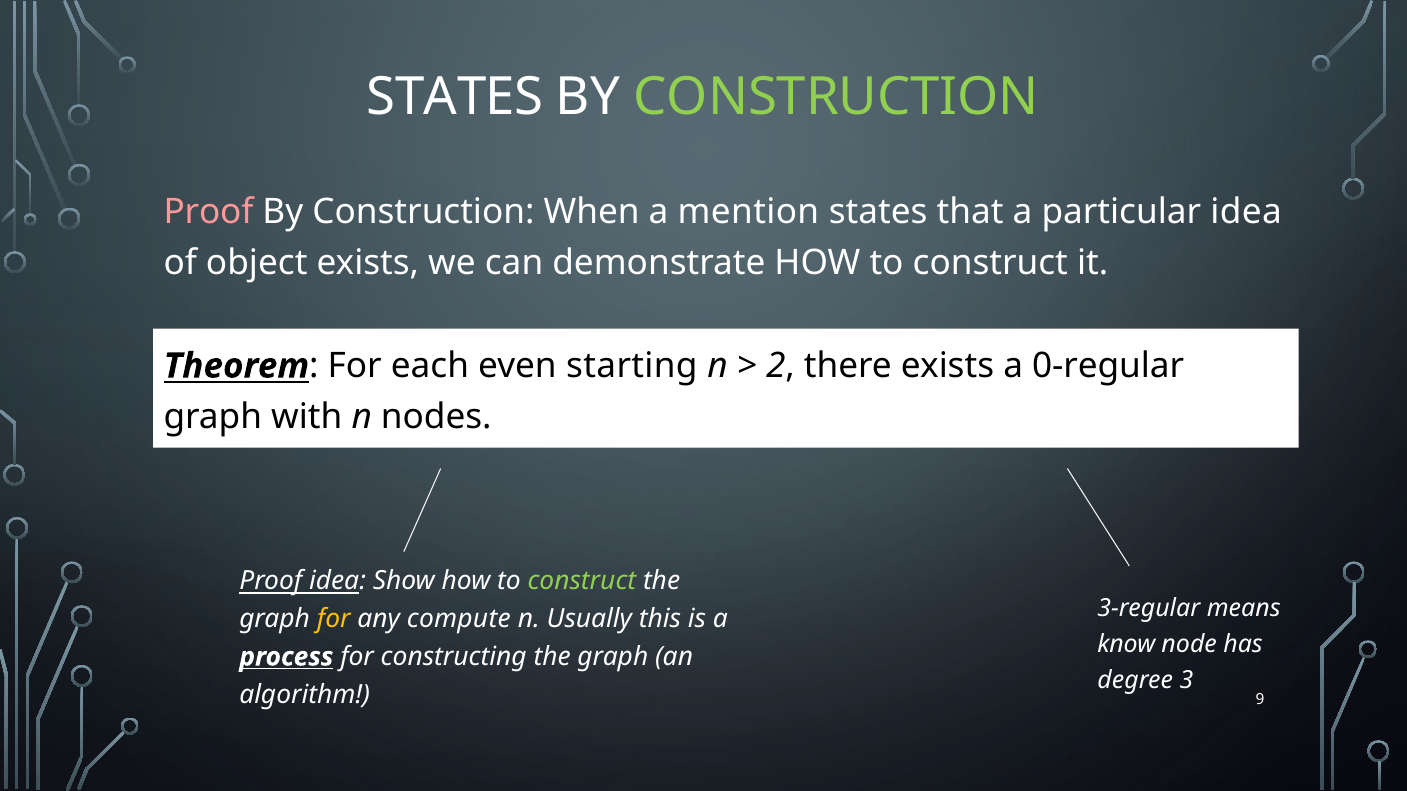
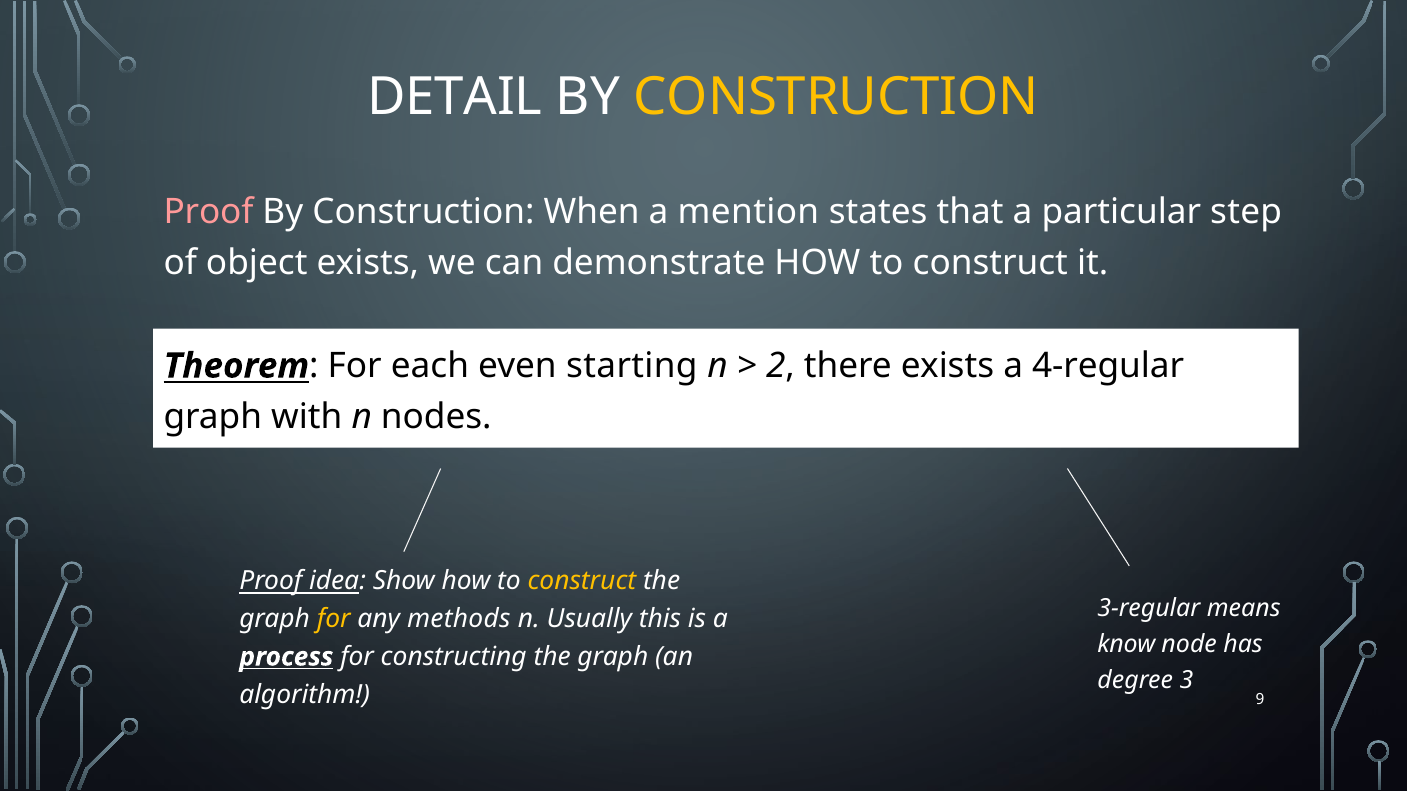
STATES at (455, 97): STATES -> DETAIL
CONSTRUCTION at (836, 97) colour: light green -> yellow
particular idea: idea -> step
0-regular: 0-regular -> 4-regular
construct at (582, 581) colour: light green -> yellow
compute: compute -> methods
